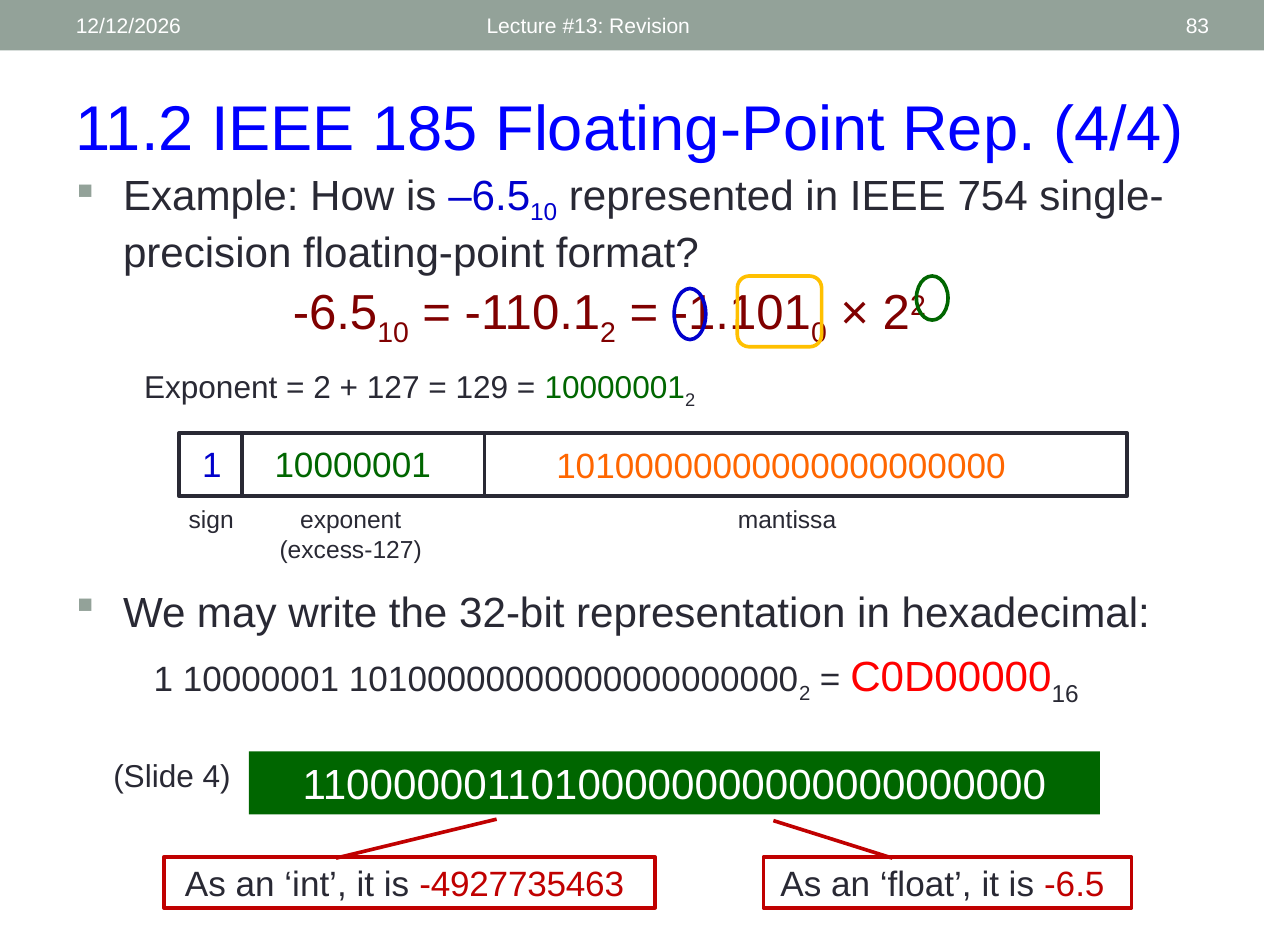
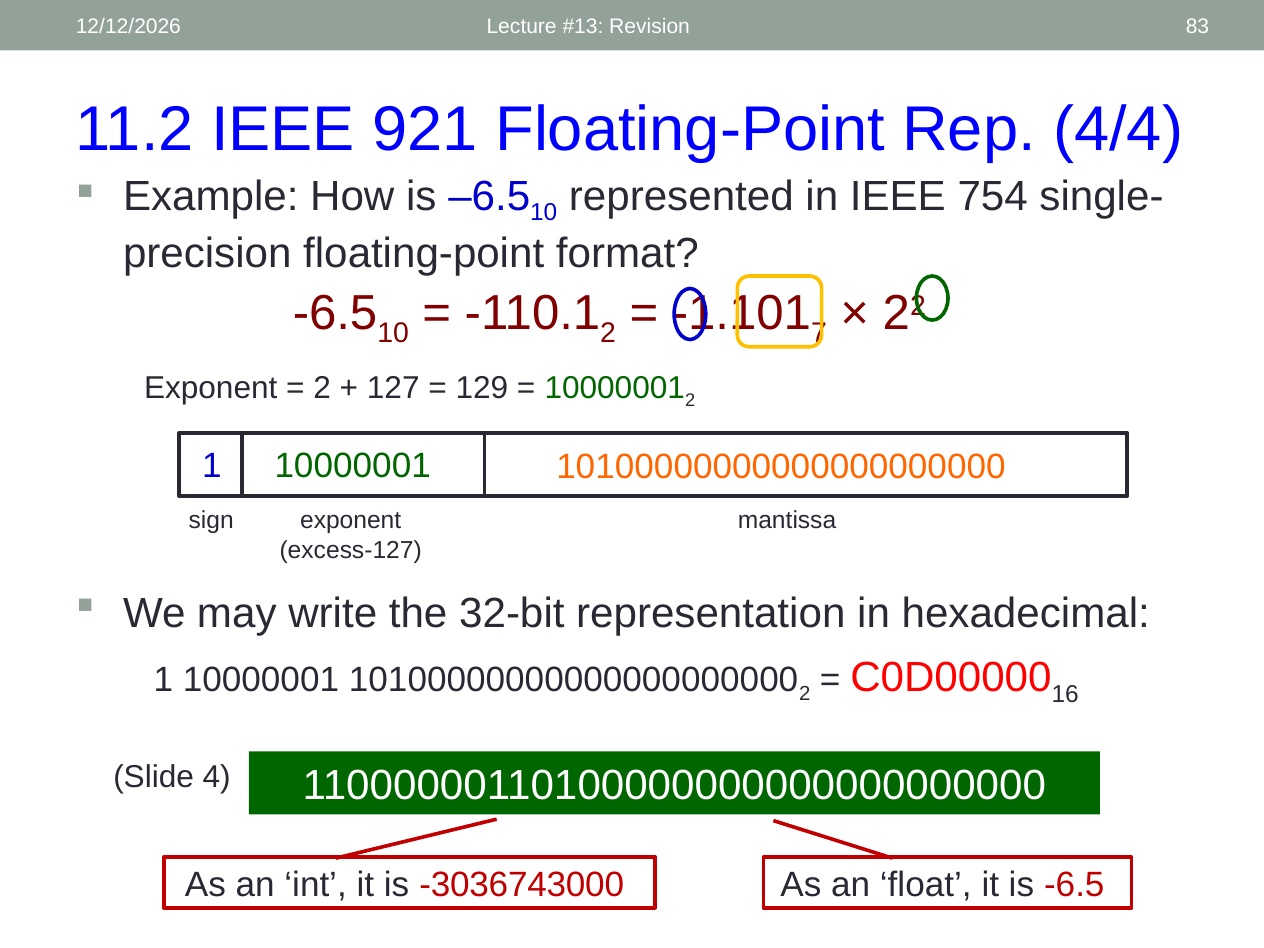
185: 185 -> 921
0: 0 -> 7
-4927735463: -4927735463 -> -3036743000
